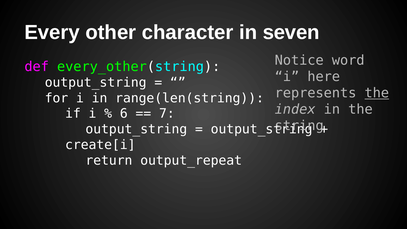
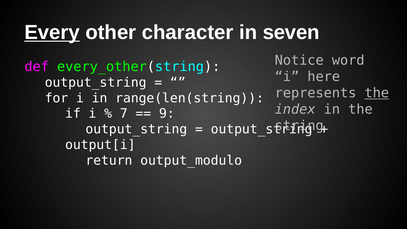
Every underline: none -> present
6: 6 -> 7
7: 7 -> 9
create[i: create[i -> output[i
output_repeat: output_repeat -> output_modulo
